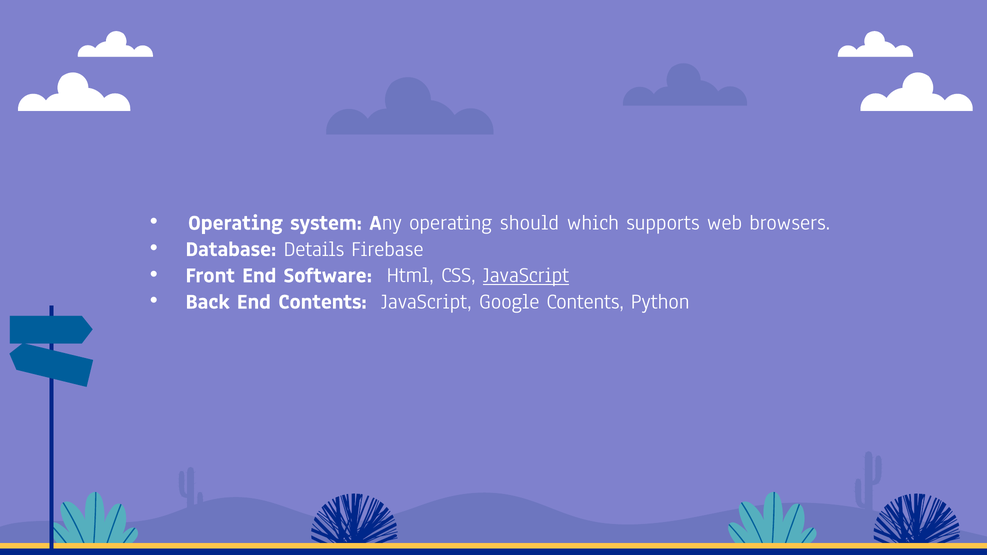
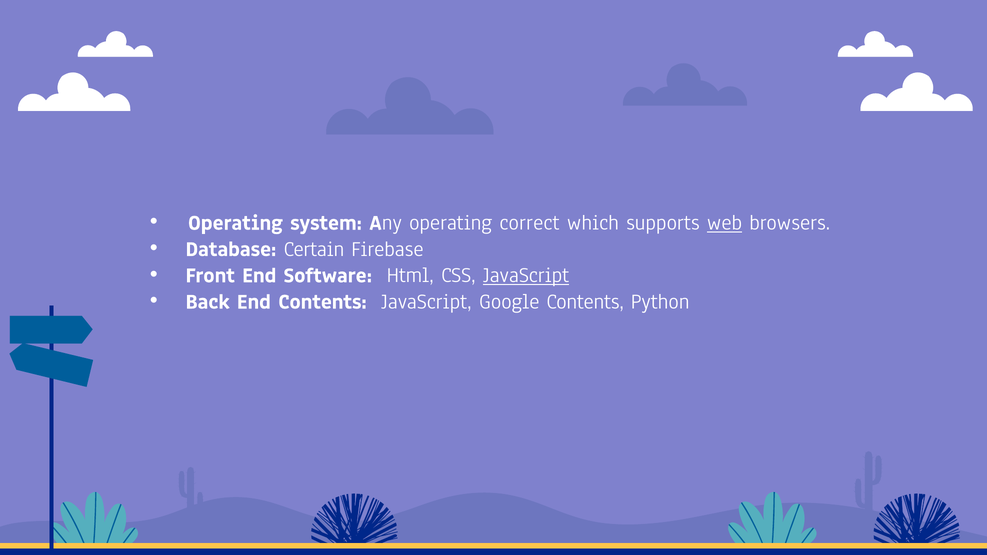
should: should -> correct
web underline: none -> present
Details: Details -> Certain
